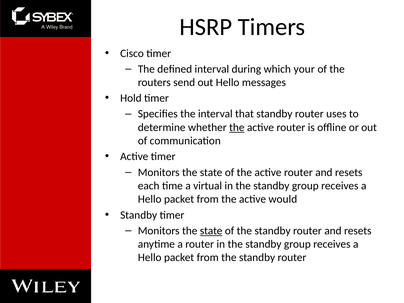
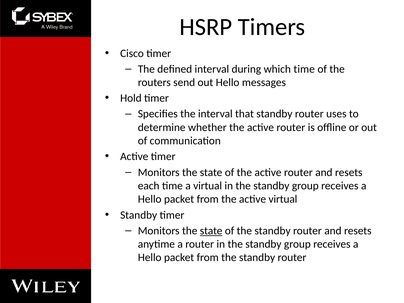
which your: your -> time
the at (237, 127) underline: present -> none
active would: would -> virtual
